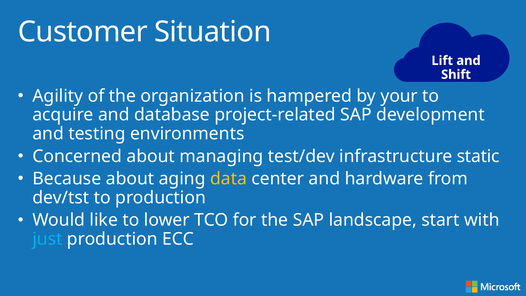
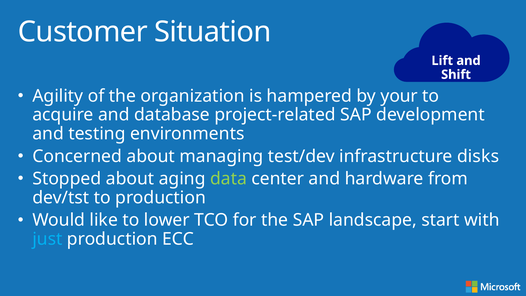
static: static -> disks
Because: Because -> Stopped
data colour: yellow -> light green
